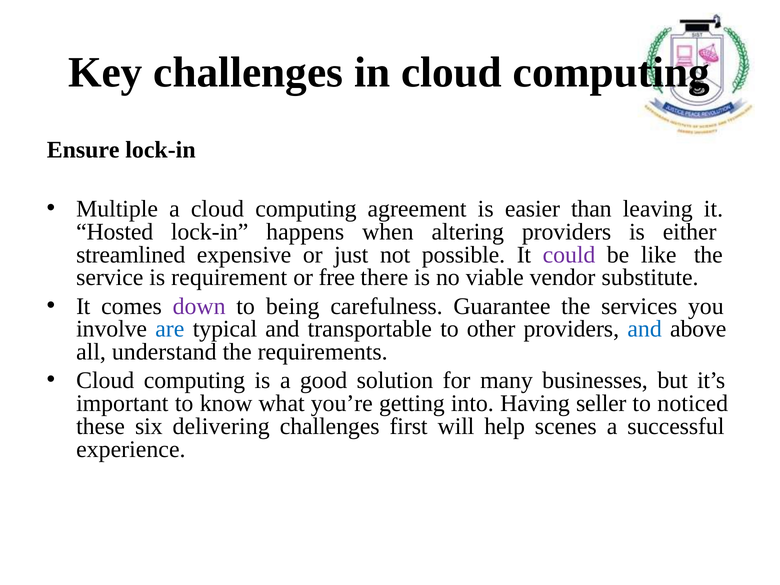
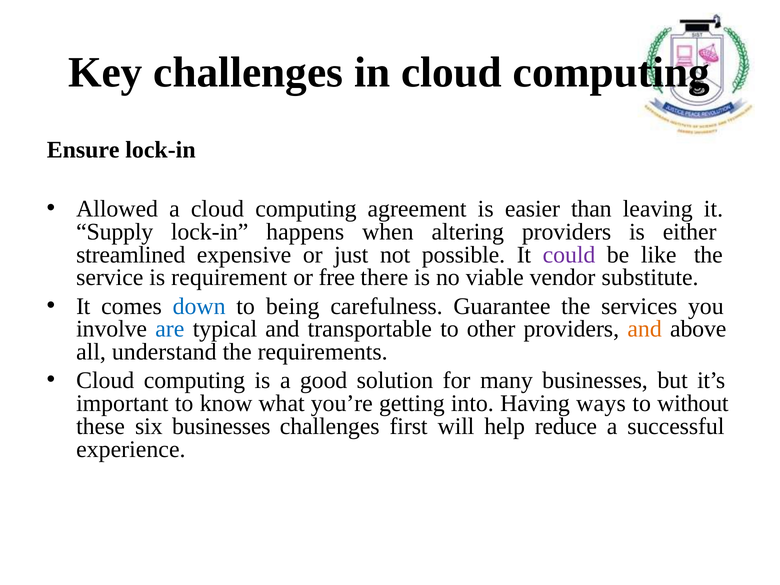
Multiple: Multiple -> Allowed
Hosted: Hosted -> Supply
down colour: purple -> blue
and at (645, 329) colour: blue -> orange
seller: seller -> ways
noticed: noticed -> without
six delivering: delivering -> businesses
scenes: scenes -> reduce
